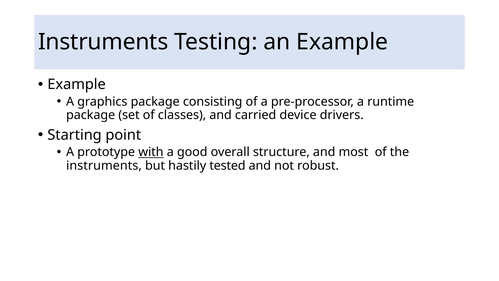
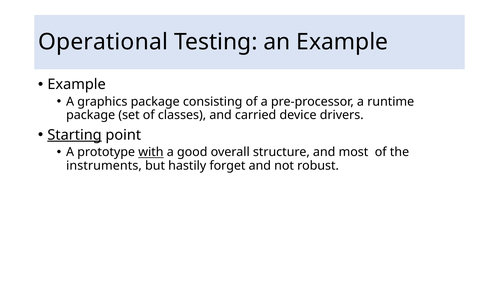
Instruments at (103, 42): Instruments -> Operational
Starting underline: none -> present
tested: tested -> forget
